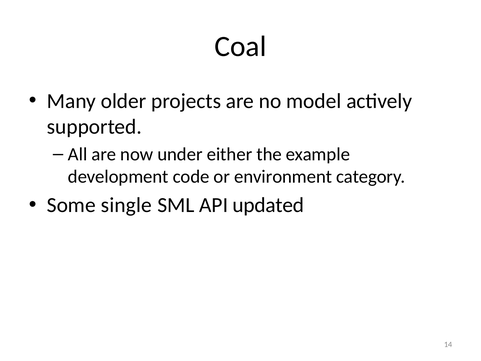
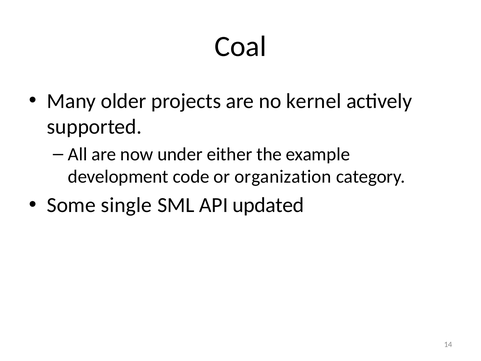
model: model -> kernel
environment: environment -> organization
